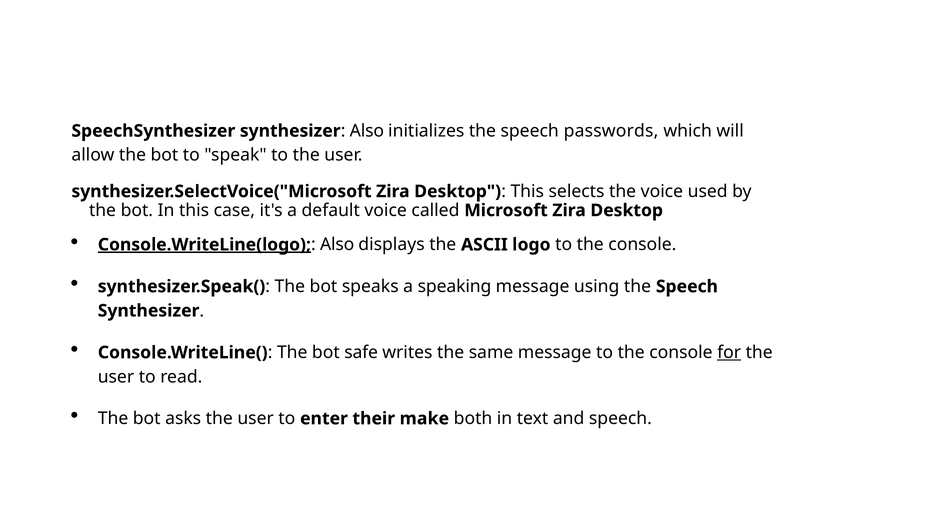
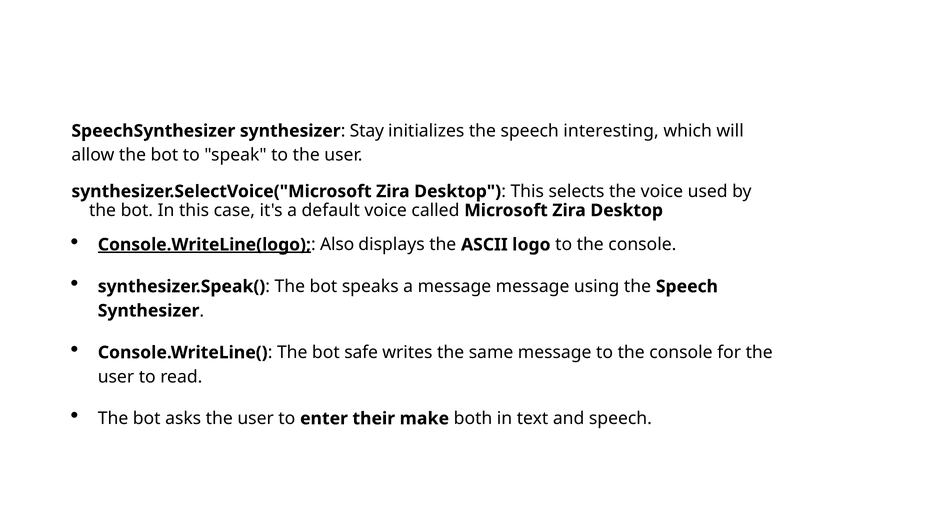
Also at (367, 131): Also -> Stay
passwords: passwords -> interesting
a speaking: speaking -> message
for underline: present -> none
